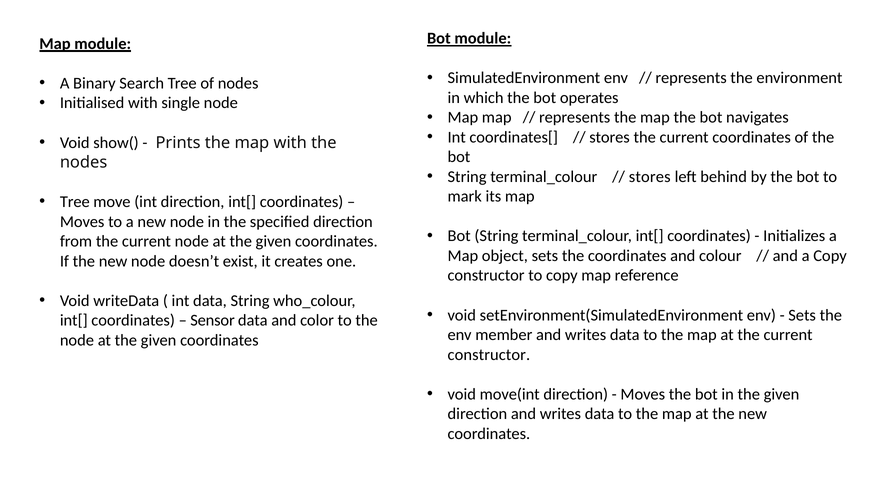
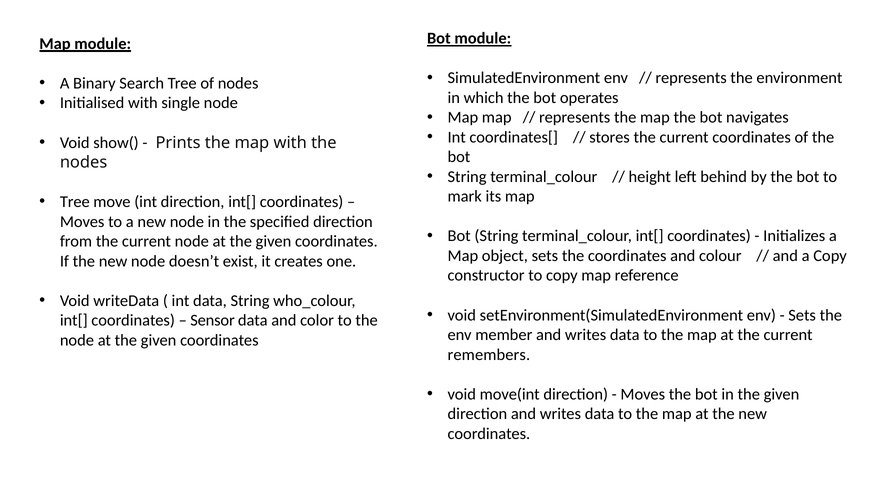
stores at (650, 177): stores -> height
constructor at (489, 355): constructor -> remembers
